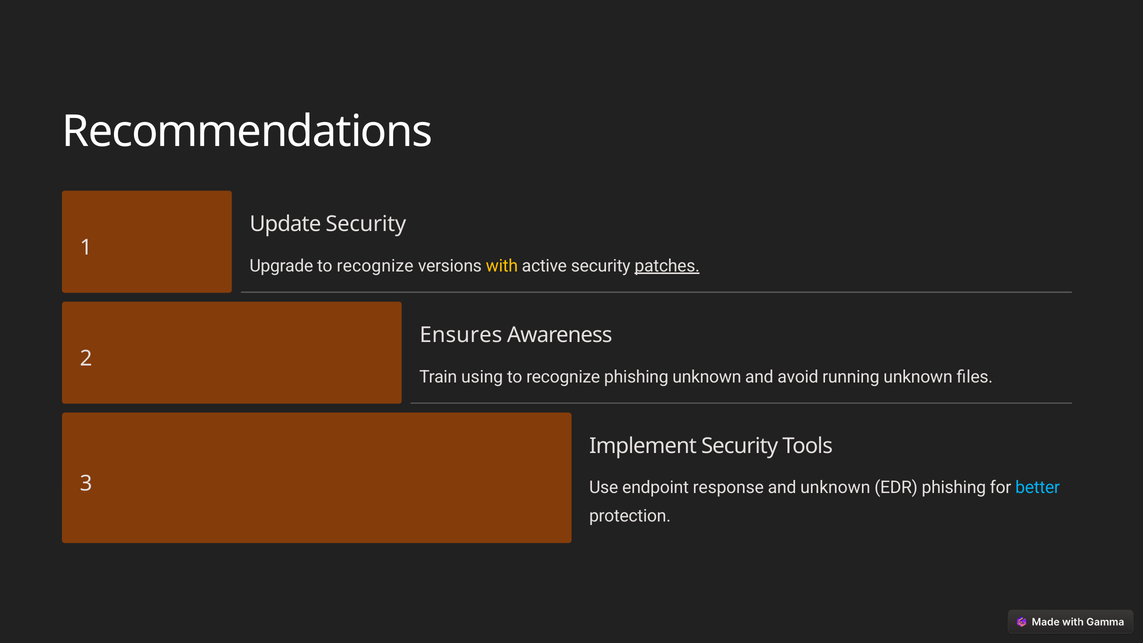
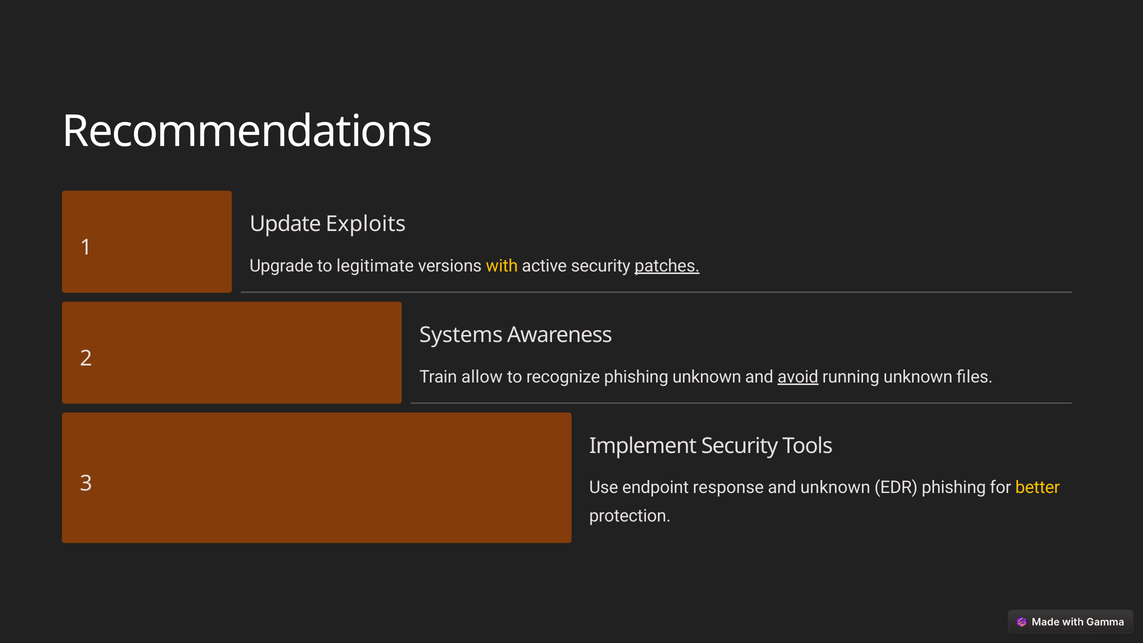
Update Security: Security -> Exploits
Upgrade to recognize: recognize -> legitimate
Ensures: Ensures -> Systems
using: using -> allow
avoid underline: none -> present
better colour: light blue -> yellow
